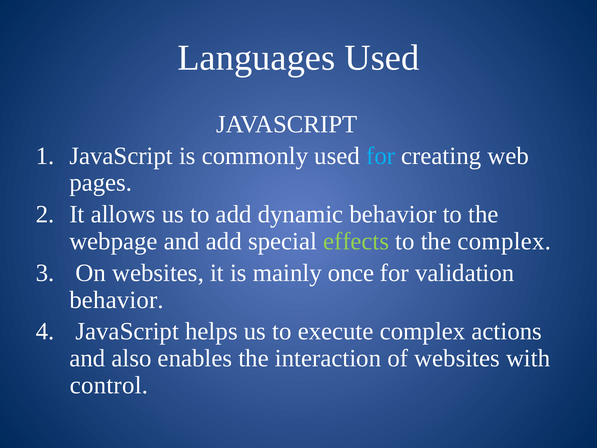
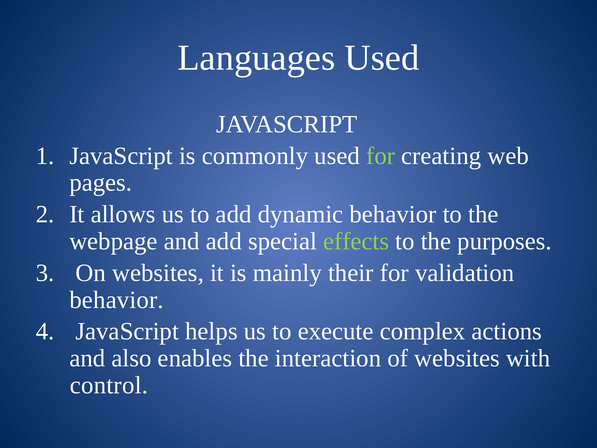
for at (381, 156) colour: light blue -> light green
the complex: complex -> purposes
once: once -> their
